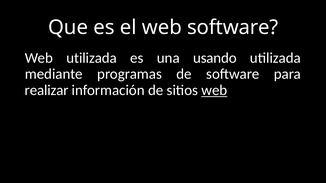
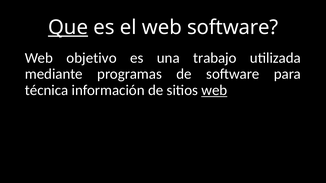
Que underline: none -> present
Web utilizada: utilizada -> objetivo
usando: usando -> trabajo
realizar: realizar -> técnica
